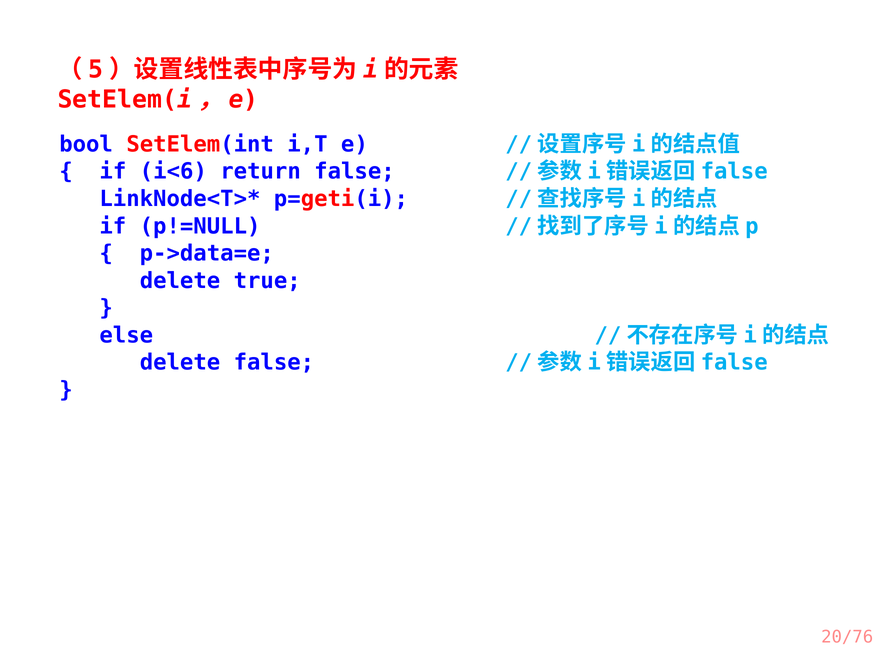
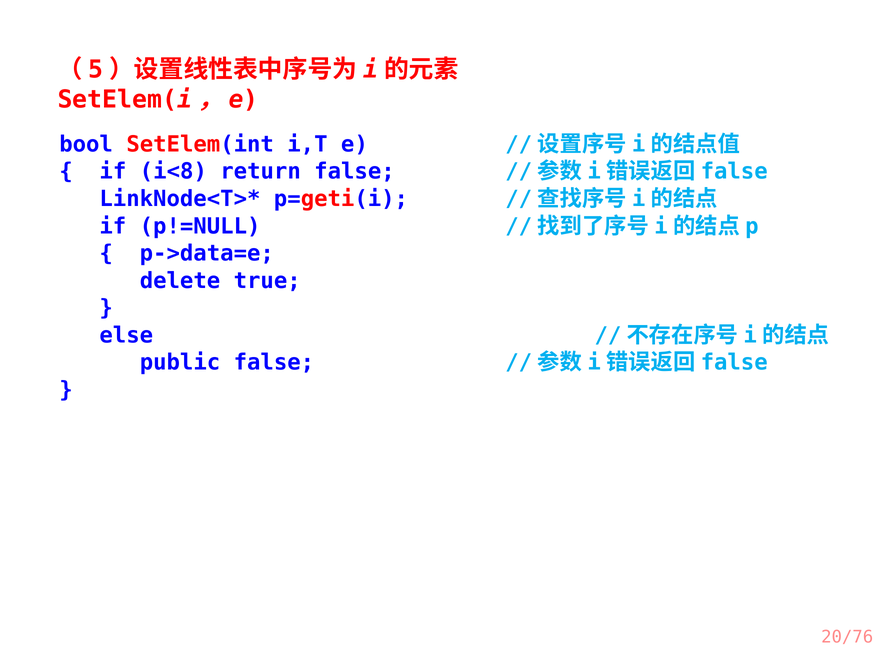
i<6: i<6 -> i<8
delete at (180, 362): delete -> public
